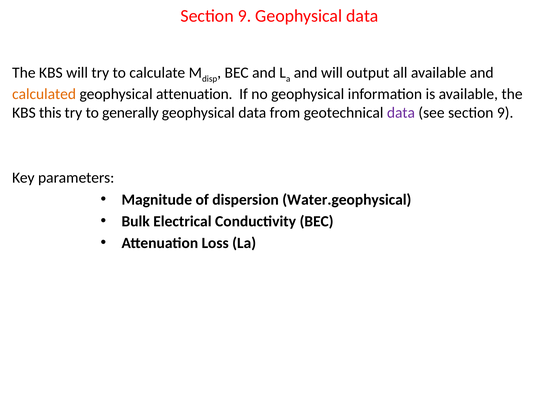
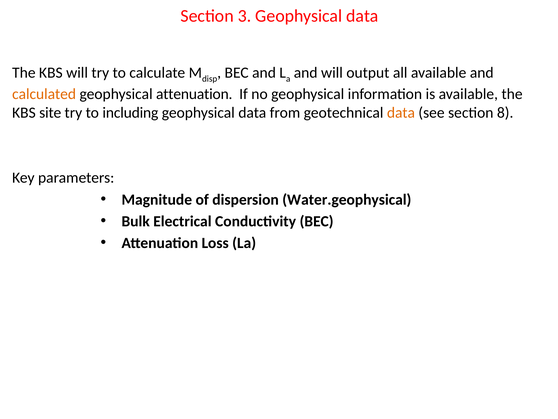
9 at (245, 16): 9 -> 3
this: this -> site
generally: generally -> including
data at (401, 113) colour: purple -> orange
see section 9: 9 -> 8
